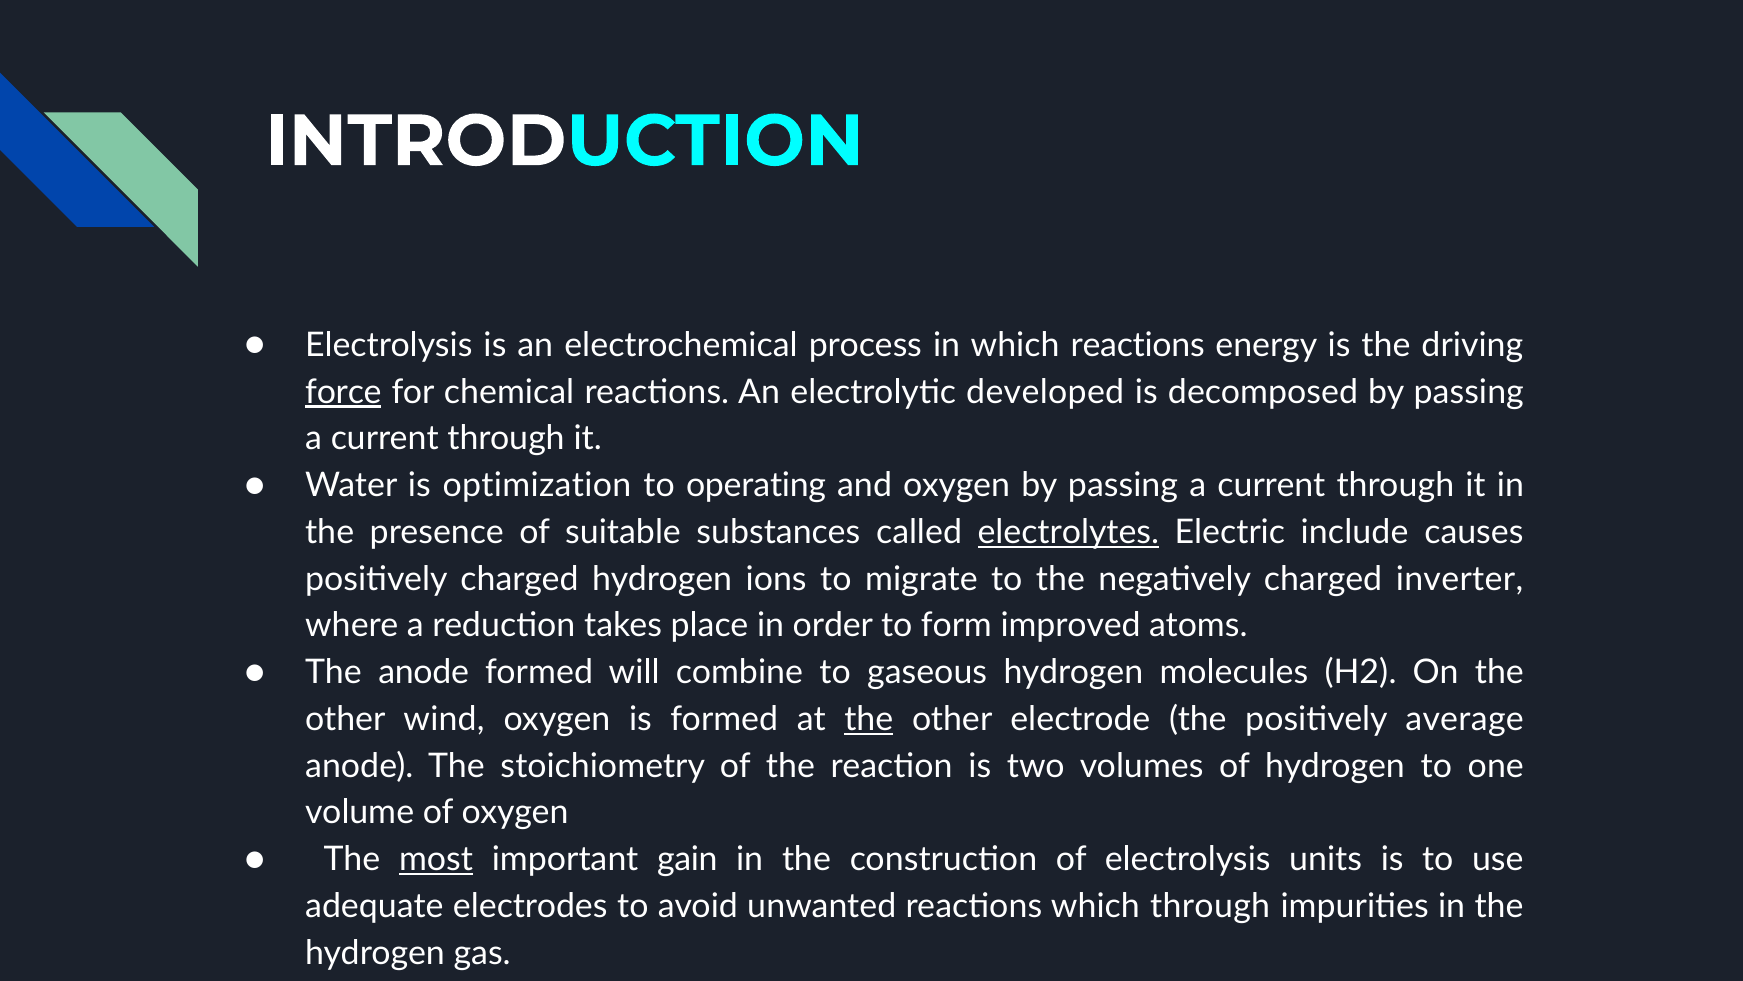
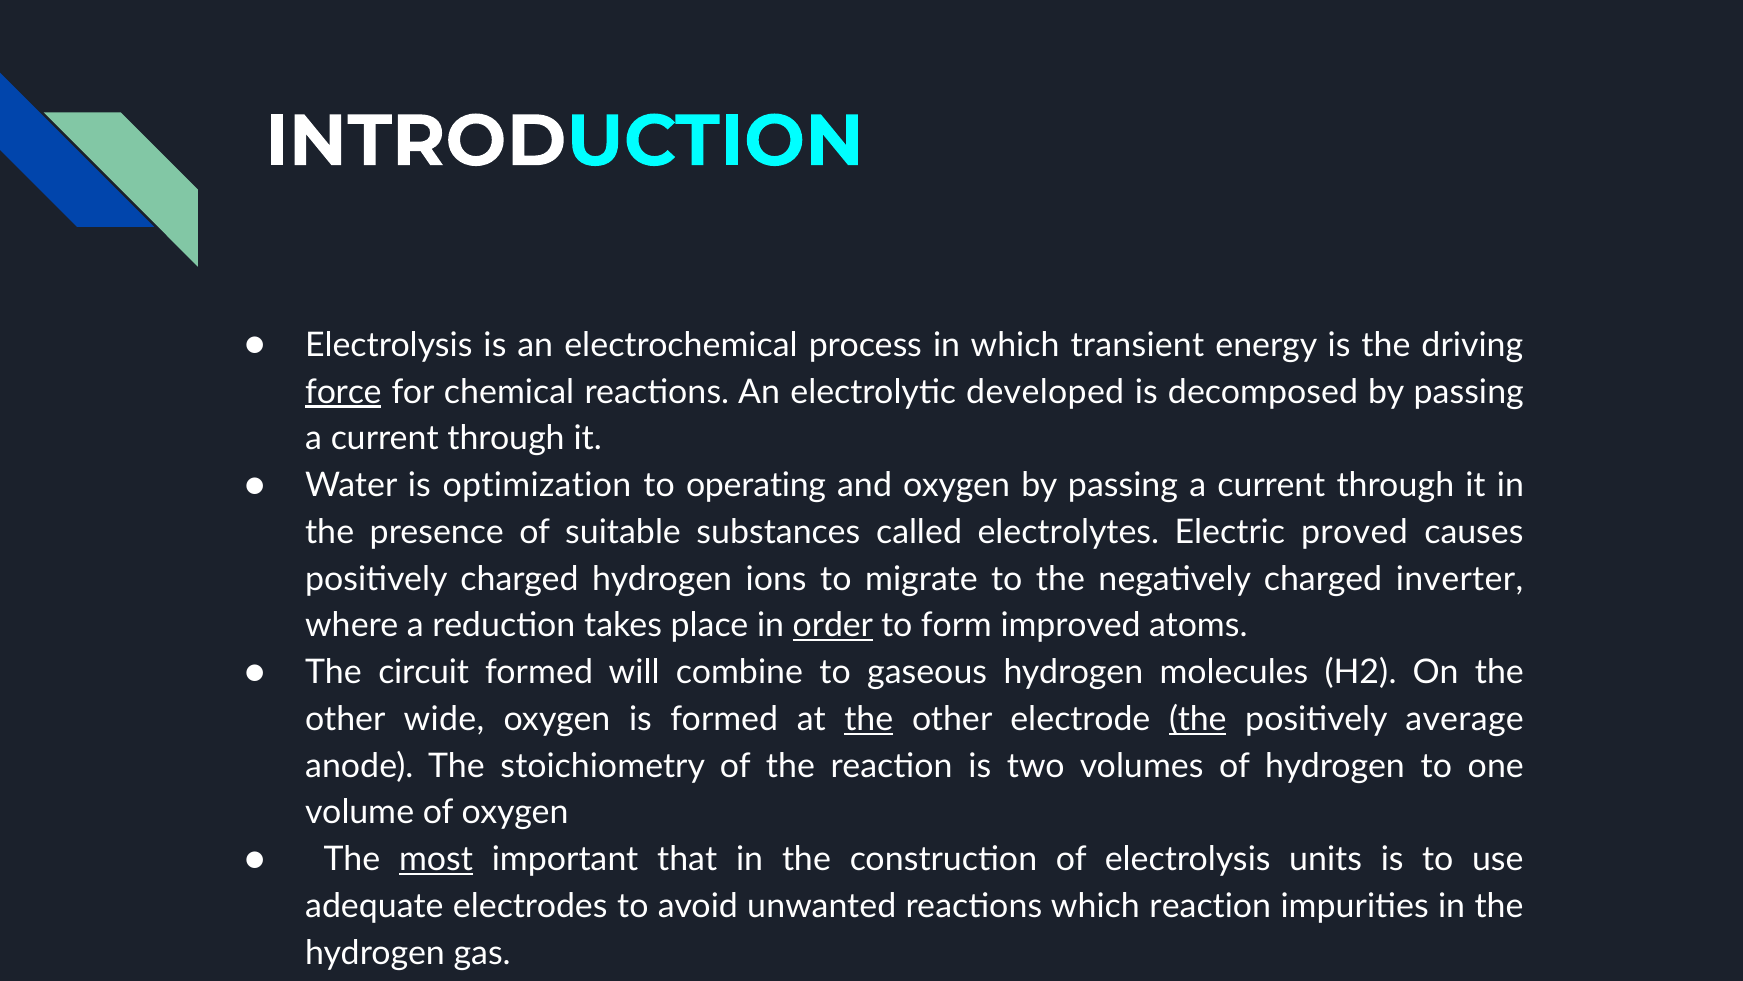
which reactions: reactions -> transient
electrolytes underline: present -> none
include: include -> proved
order underline: none -> present
The anode: anode -> circuit
wind: wind -> wide
the at (1198, 719) underline: none -> present
gain: gain -> that
which through: through -> reaction
